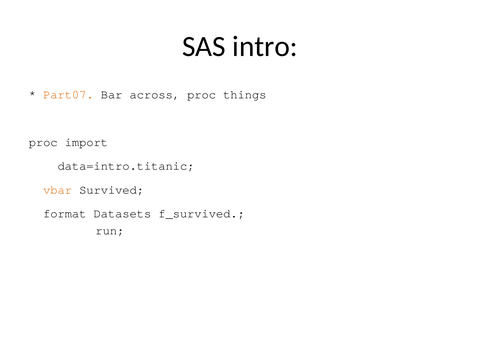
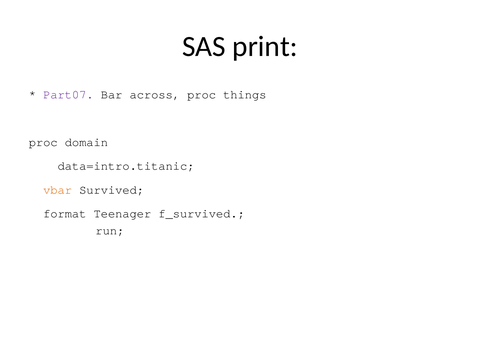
intro: intro -> print
Part07 colour: orange -> purple
import: import -> domain
Datasets: Datasets -> Teenager
